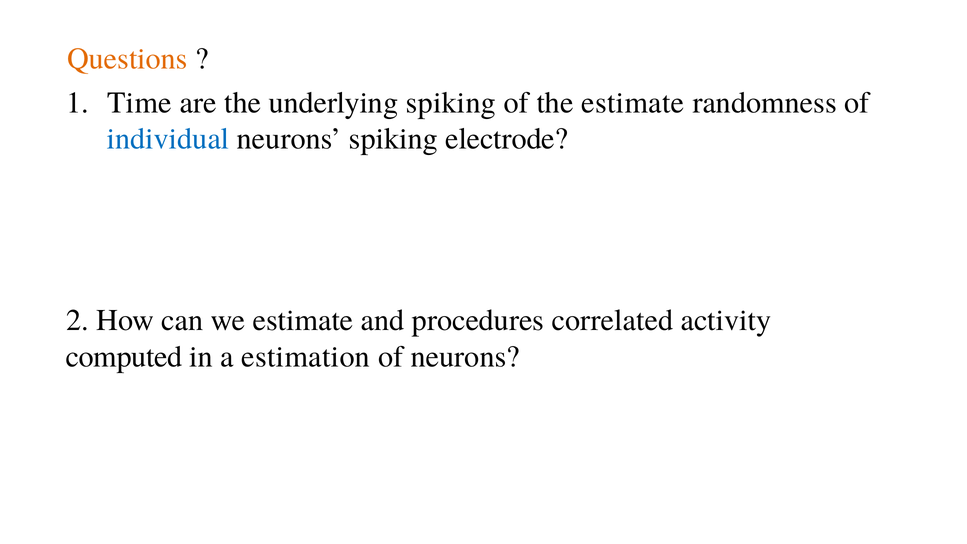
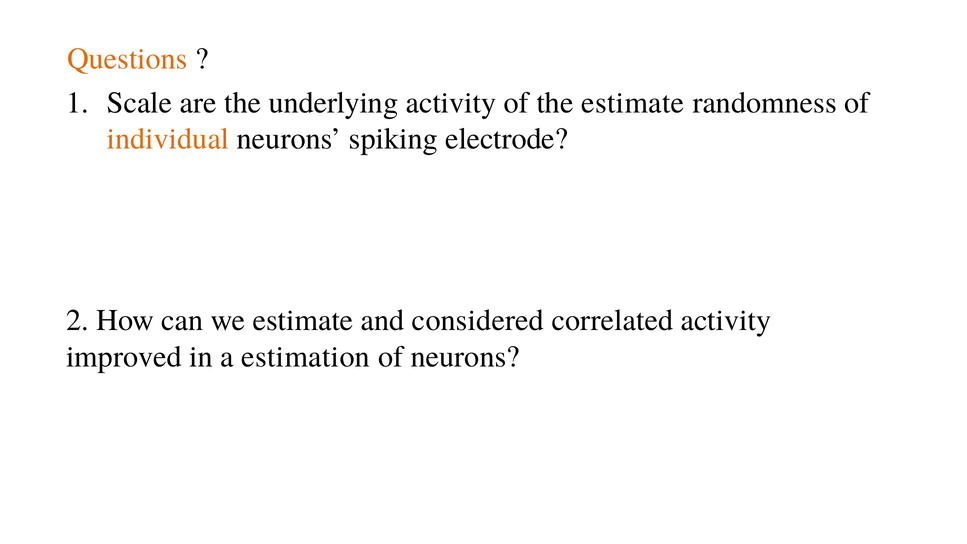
Time: Time -> Scale
underlying spiking: spiking -> activity
individual colour: blue -> orange
procedures: procedures -> considered
computed: computed -> improved
